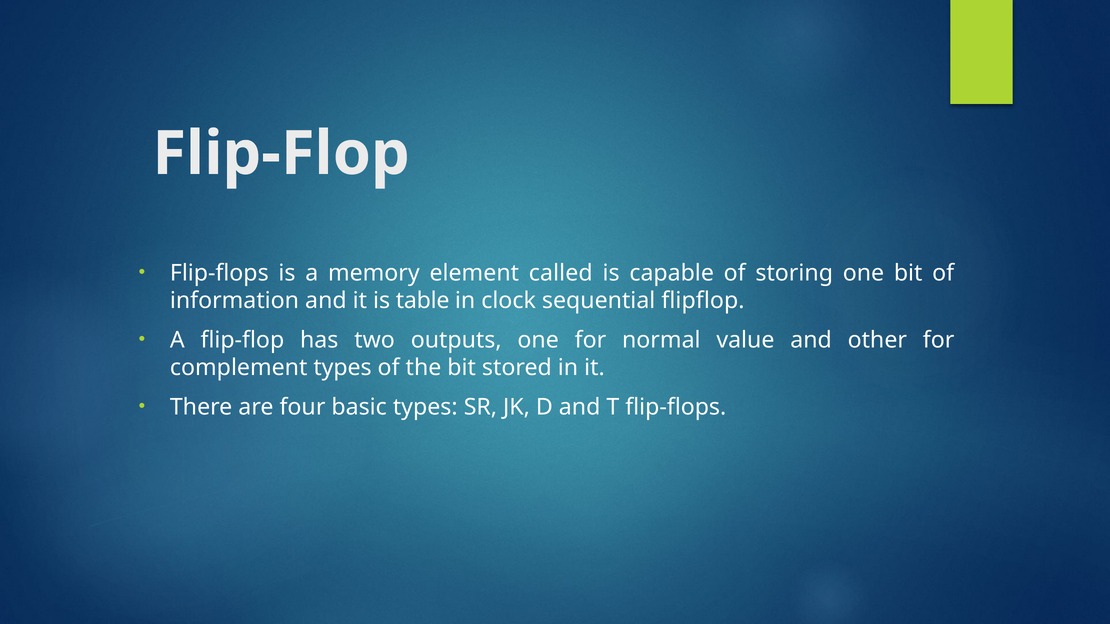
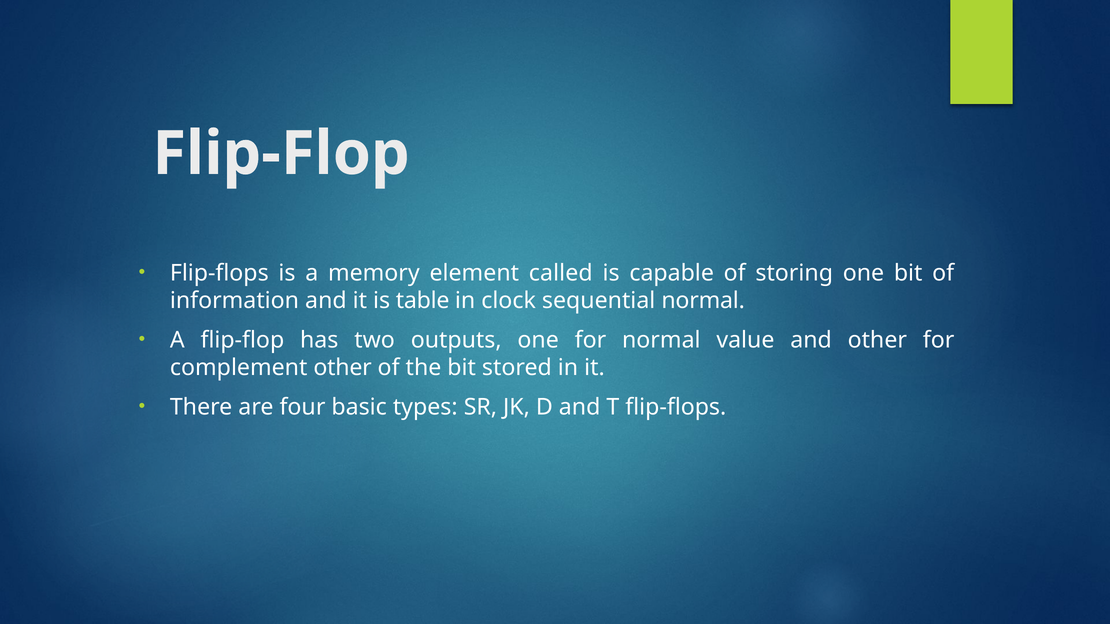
sequential flipflop: flipflop -> normal
complement types: types -> other
